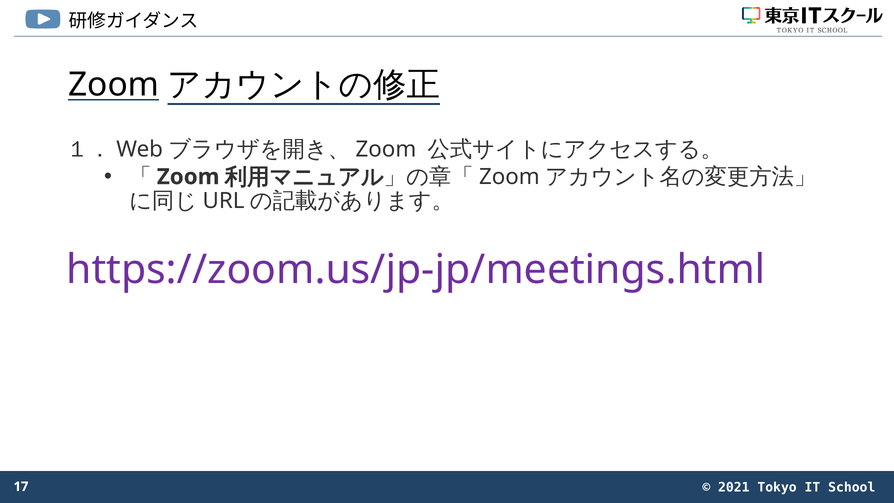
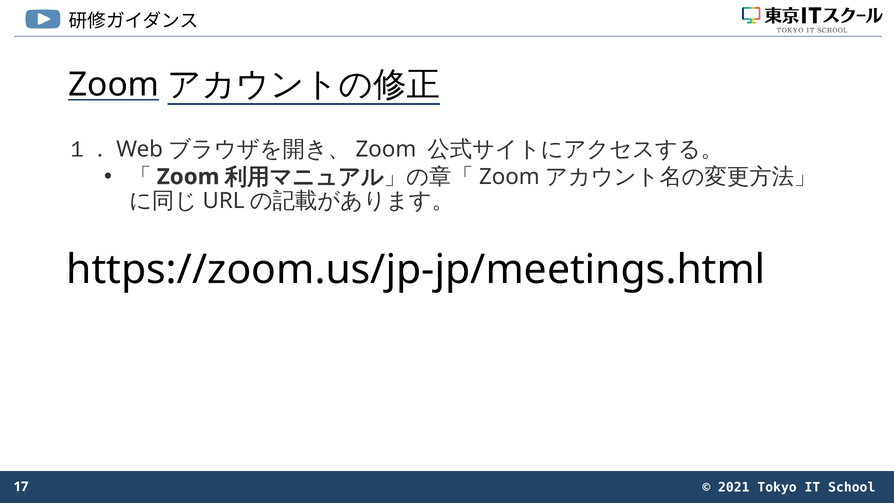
https://zoom.us/jp-jp/meetings.html colour: purple -> black
